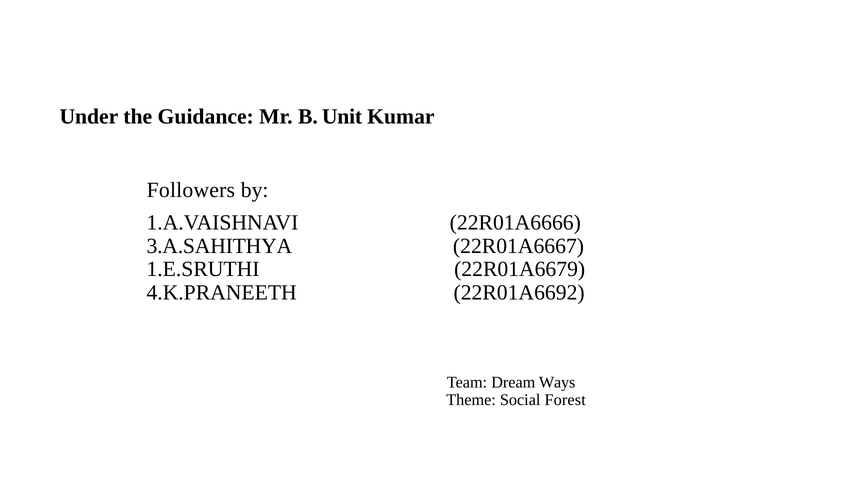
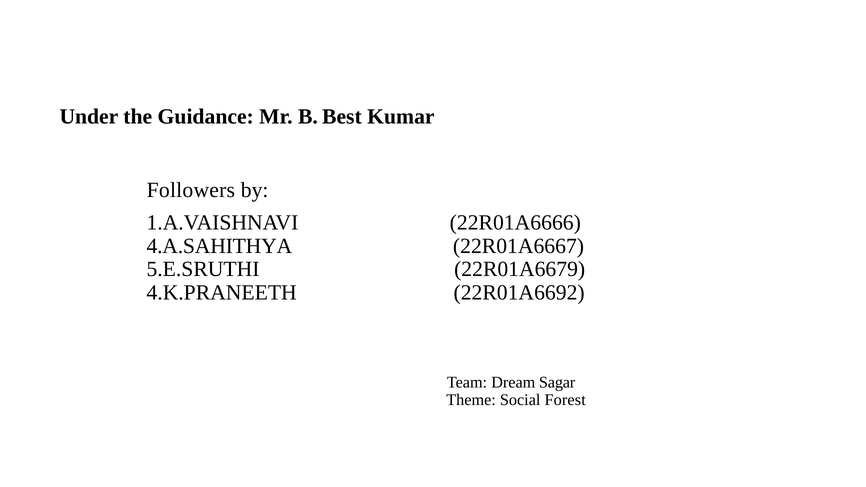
Unit: Unit -> Best
3.A.SAHITHYA: 3.A.SAHITHYA -> 4.A.SAHITHYA
1.E.SRUTHI: 1.E.SRUTHI -> 5.E.SRUTHI
Ways: Ways -> Sagar
